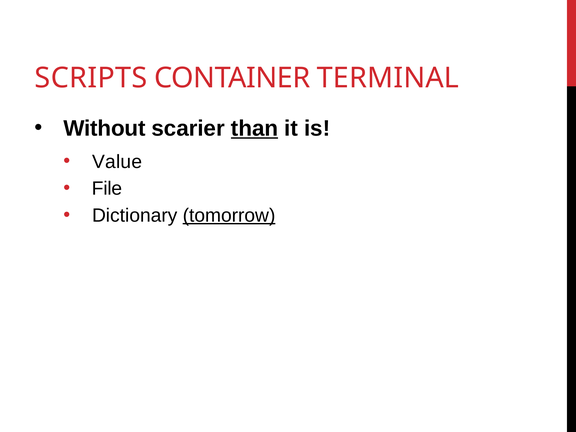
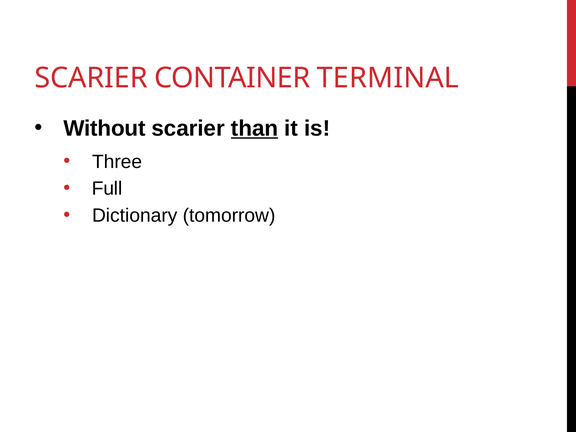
SCRIPTS at (91, 78): SCRIPTS -> SCARIER
Value: Value -> Three
File: File -> Full
tomorrow underline: present -> none
